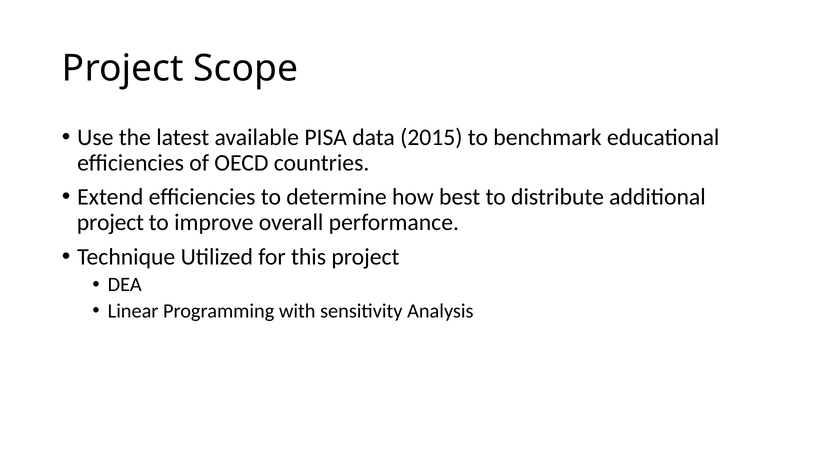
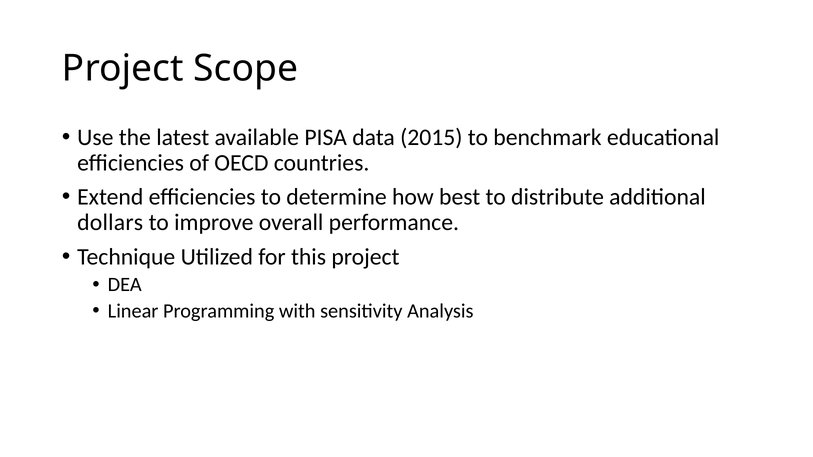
project at (110, 223): project -> dollars
